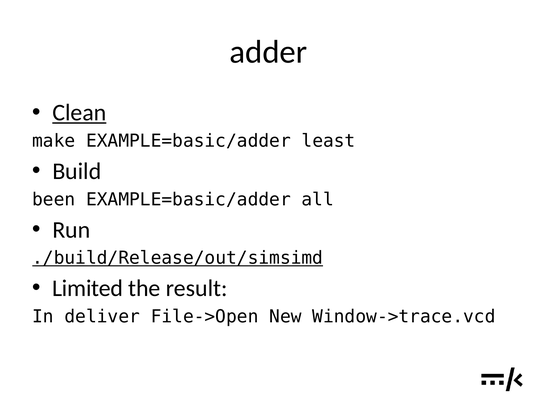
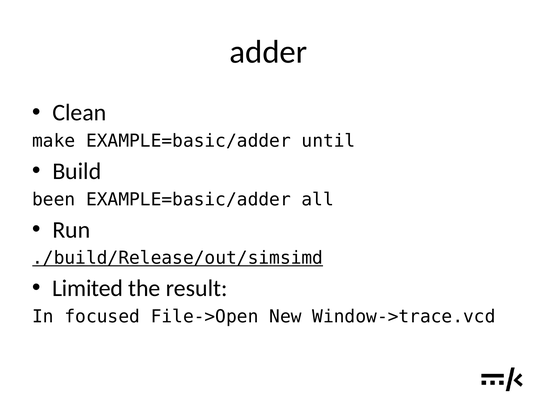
Clean underline: present -> none
least: least -> until
deliver: deliver -> focused
